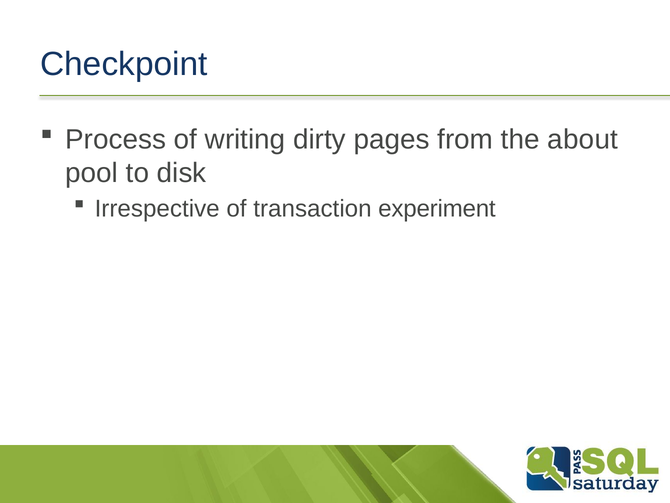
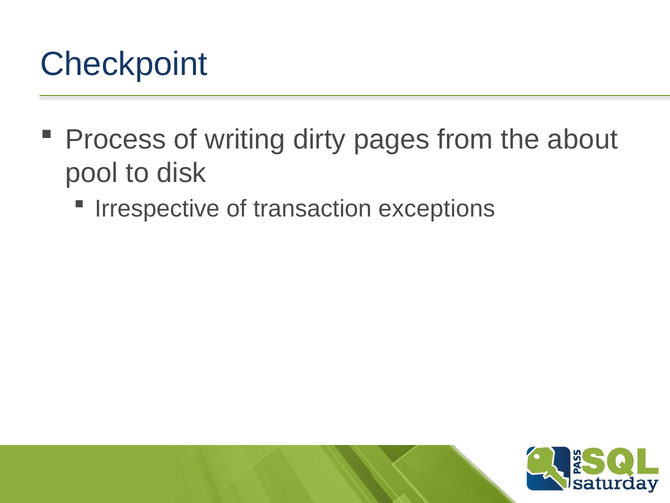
experiment: experiment -> exceptions
